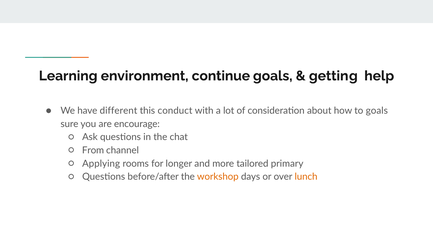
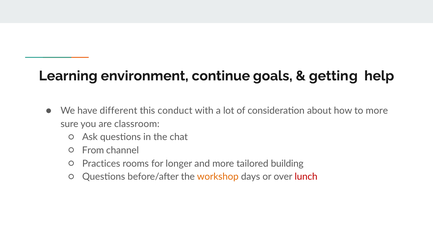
to goals: goals -> more
encourage: encourage -> classroom
Applying: Applying -> Practices
primary: primary -> building
lunch colour: orange -> red
